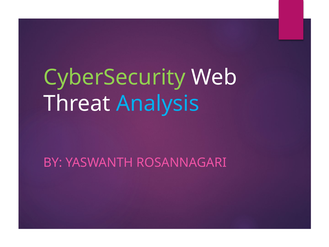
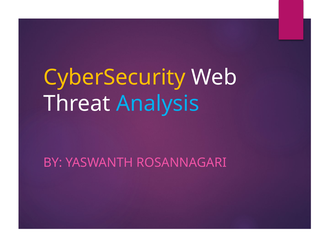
CyberSecurity colour: light green -> yellow
